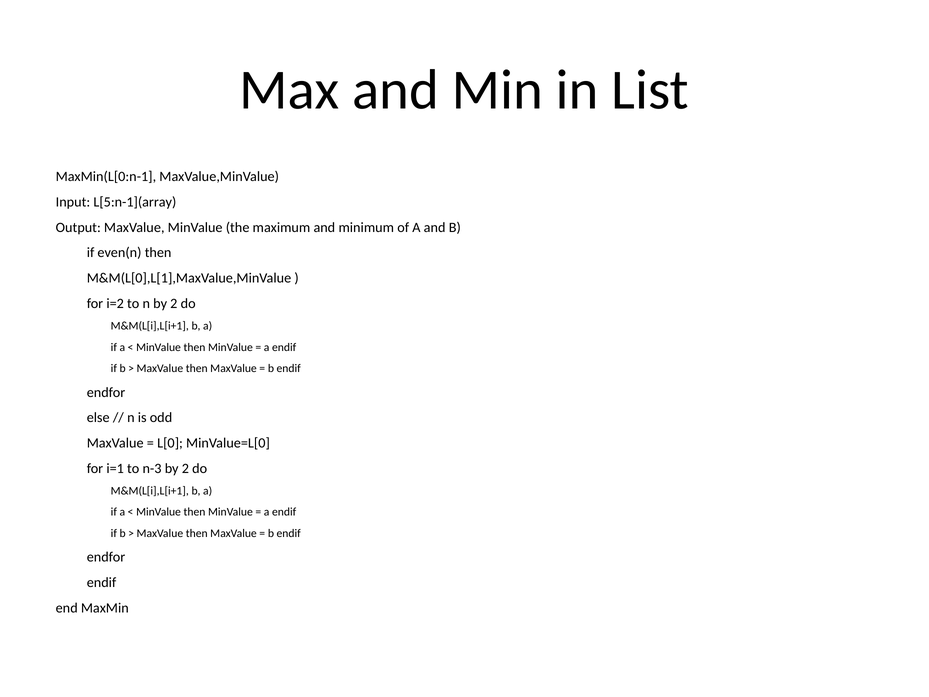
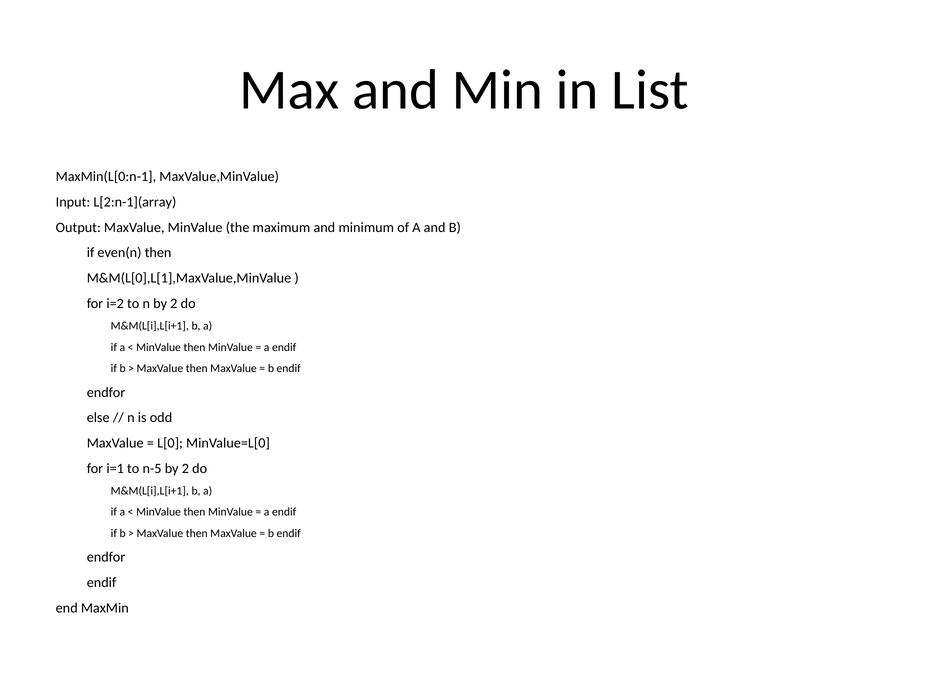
L[5:n-1](array: L[5:n-1](array -> L[2:n-1](array
n-3: n-3 -> n-5
